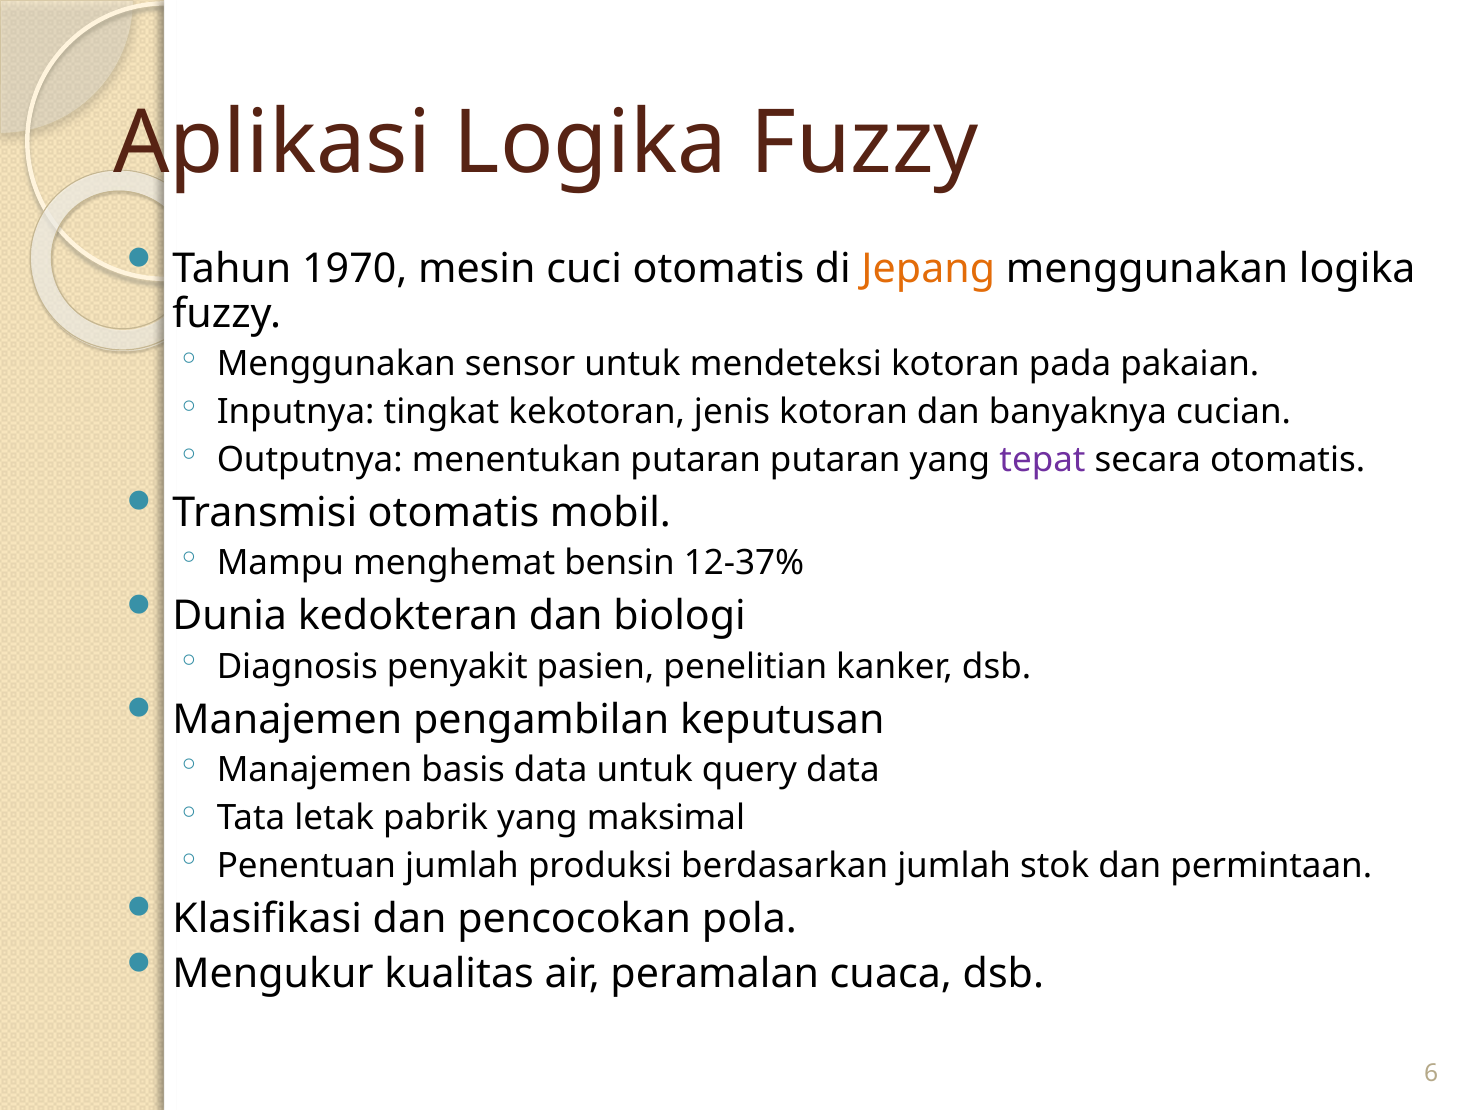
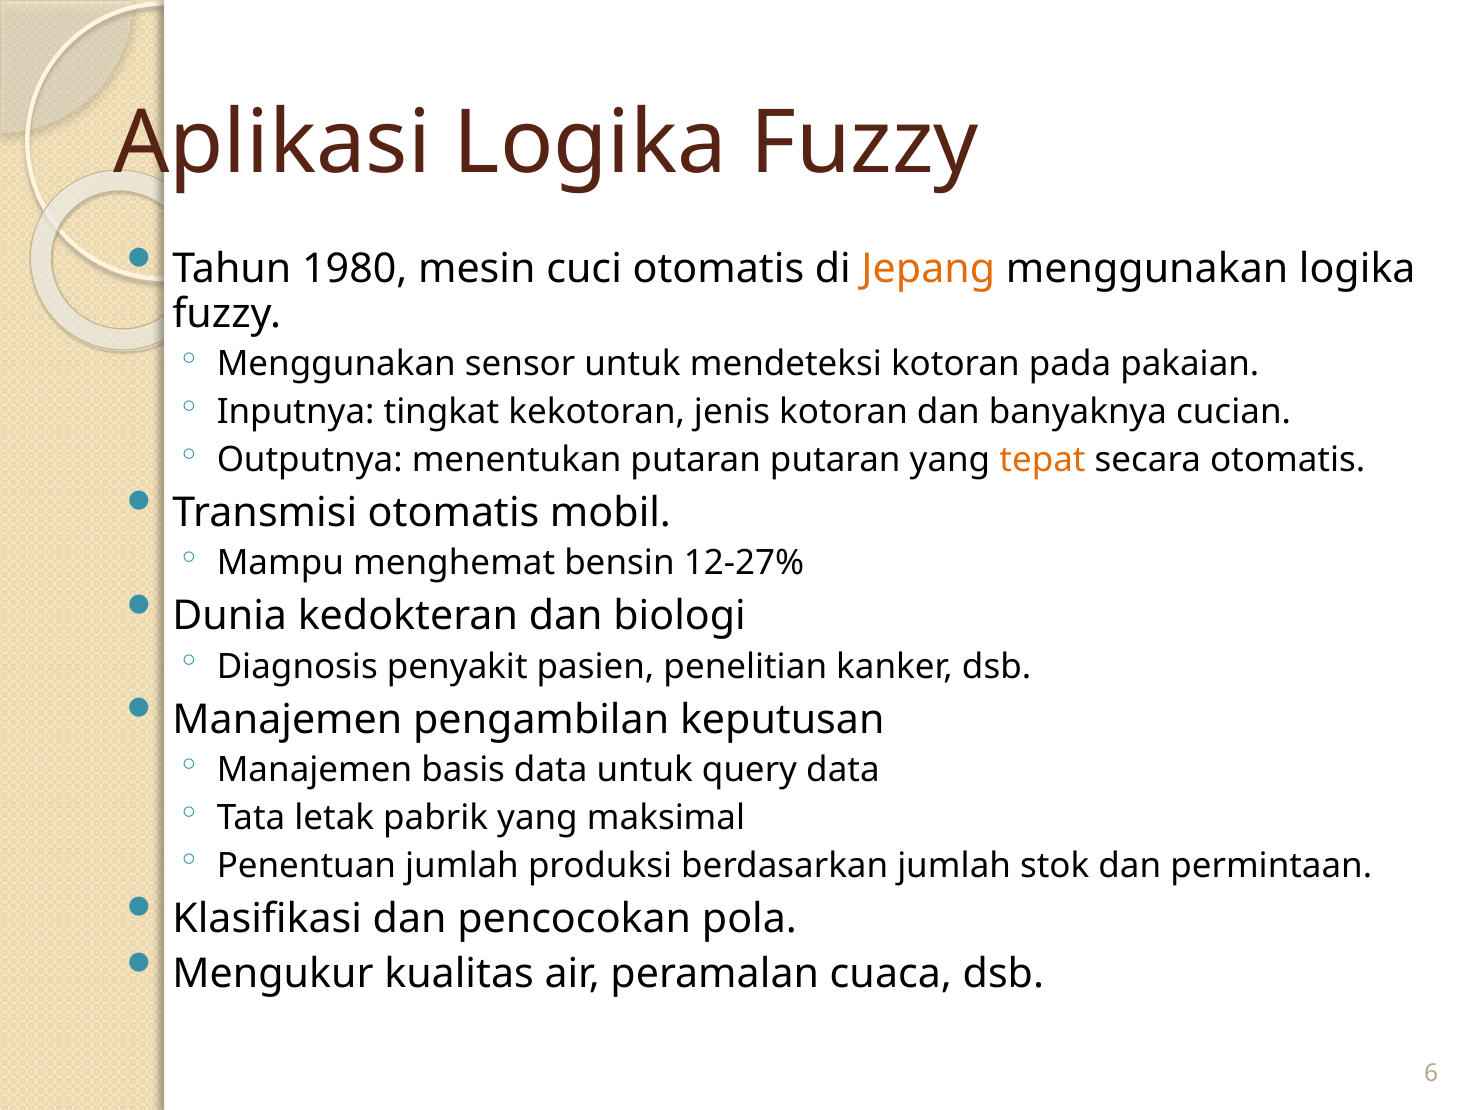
1970: 1970 -> 1980
tepat colour: purple -> orange
12-37%: 12-37% -> 12-27%
